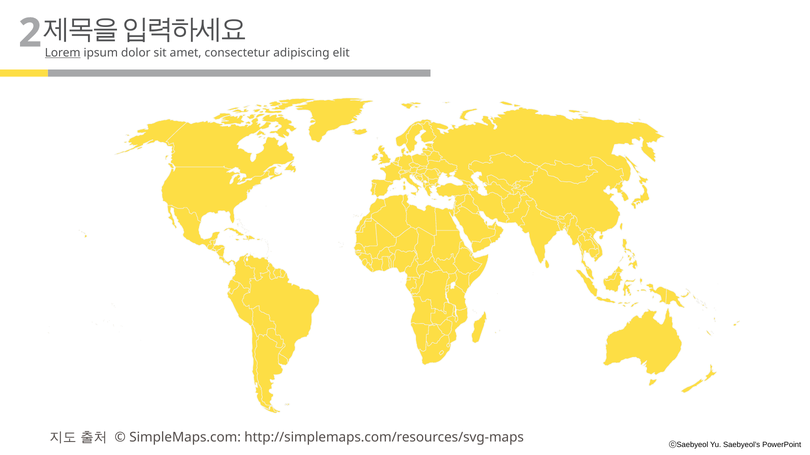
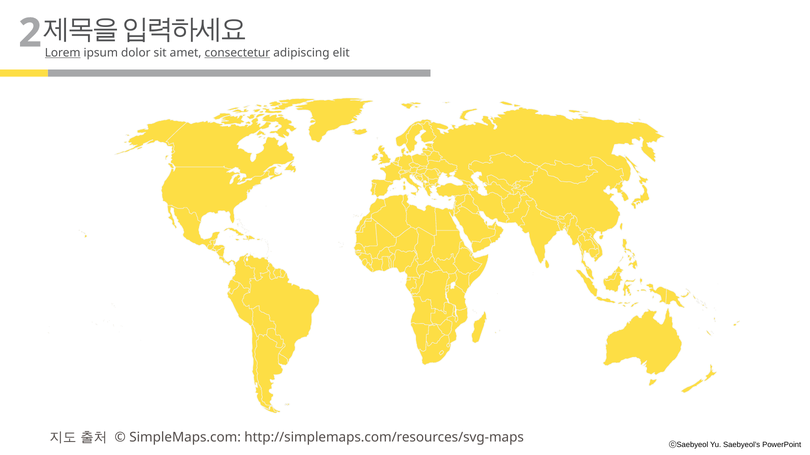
consectetur underline: none -> present
